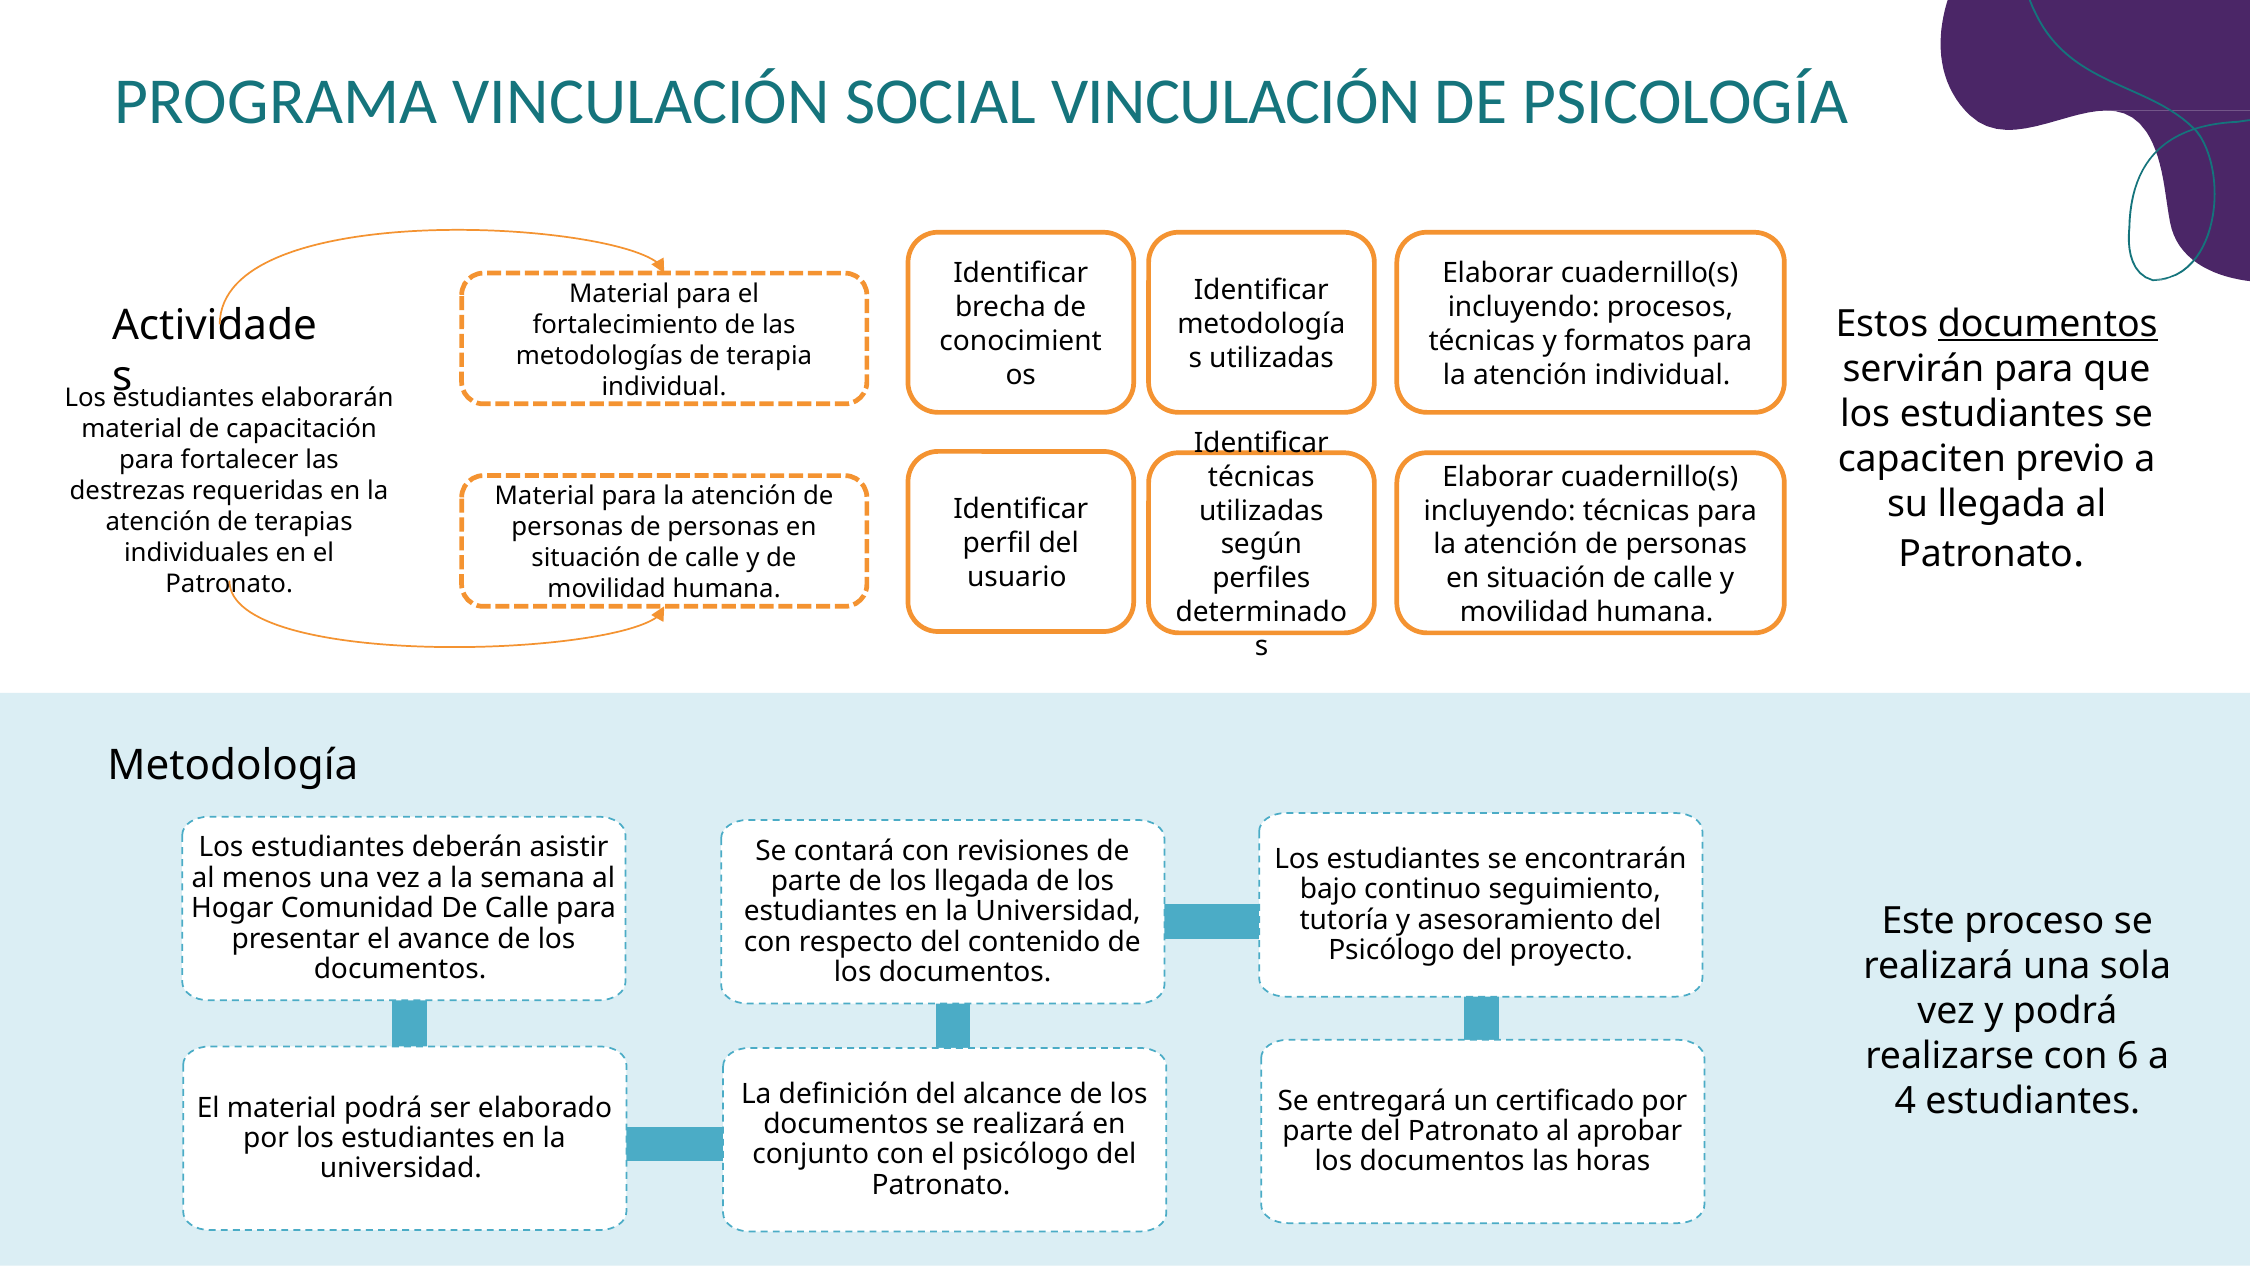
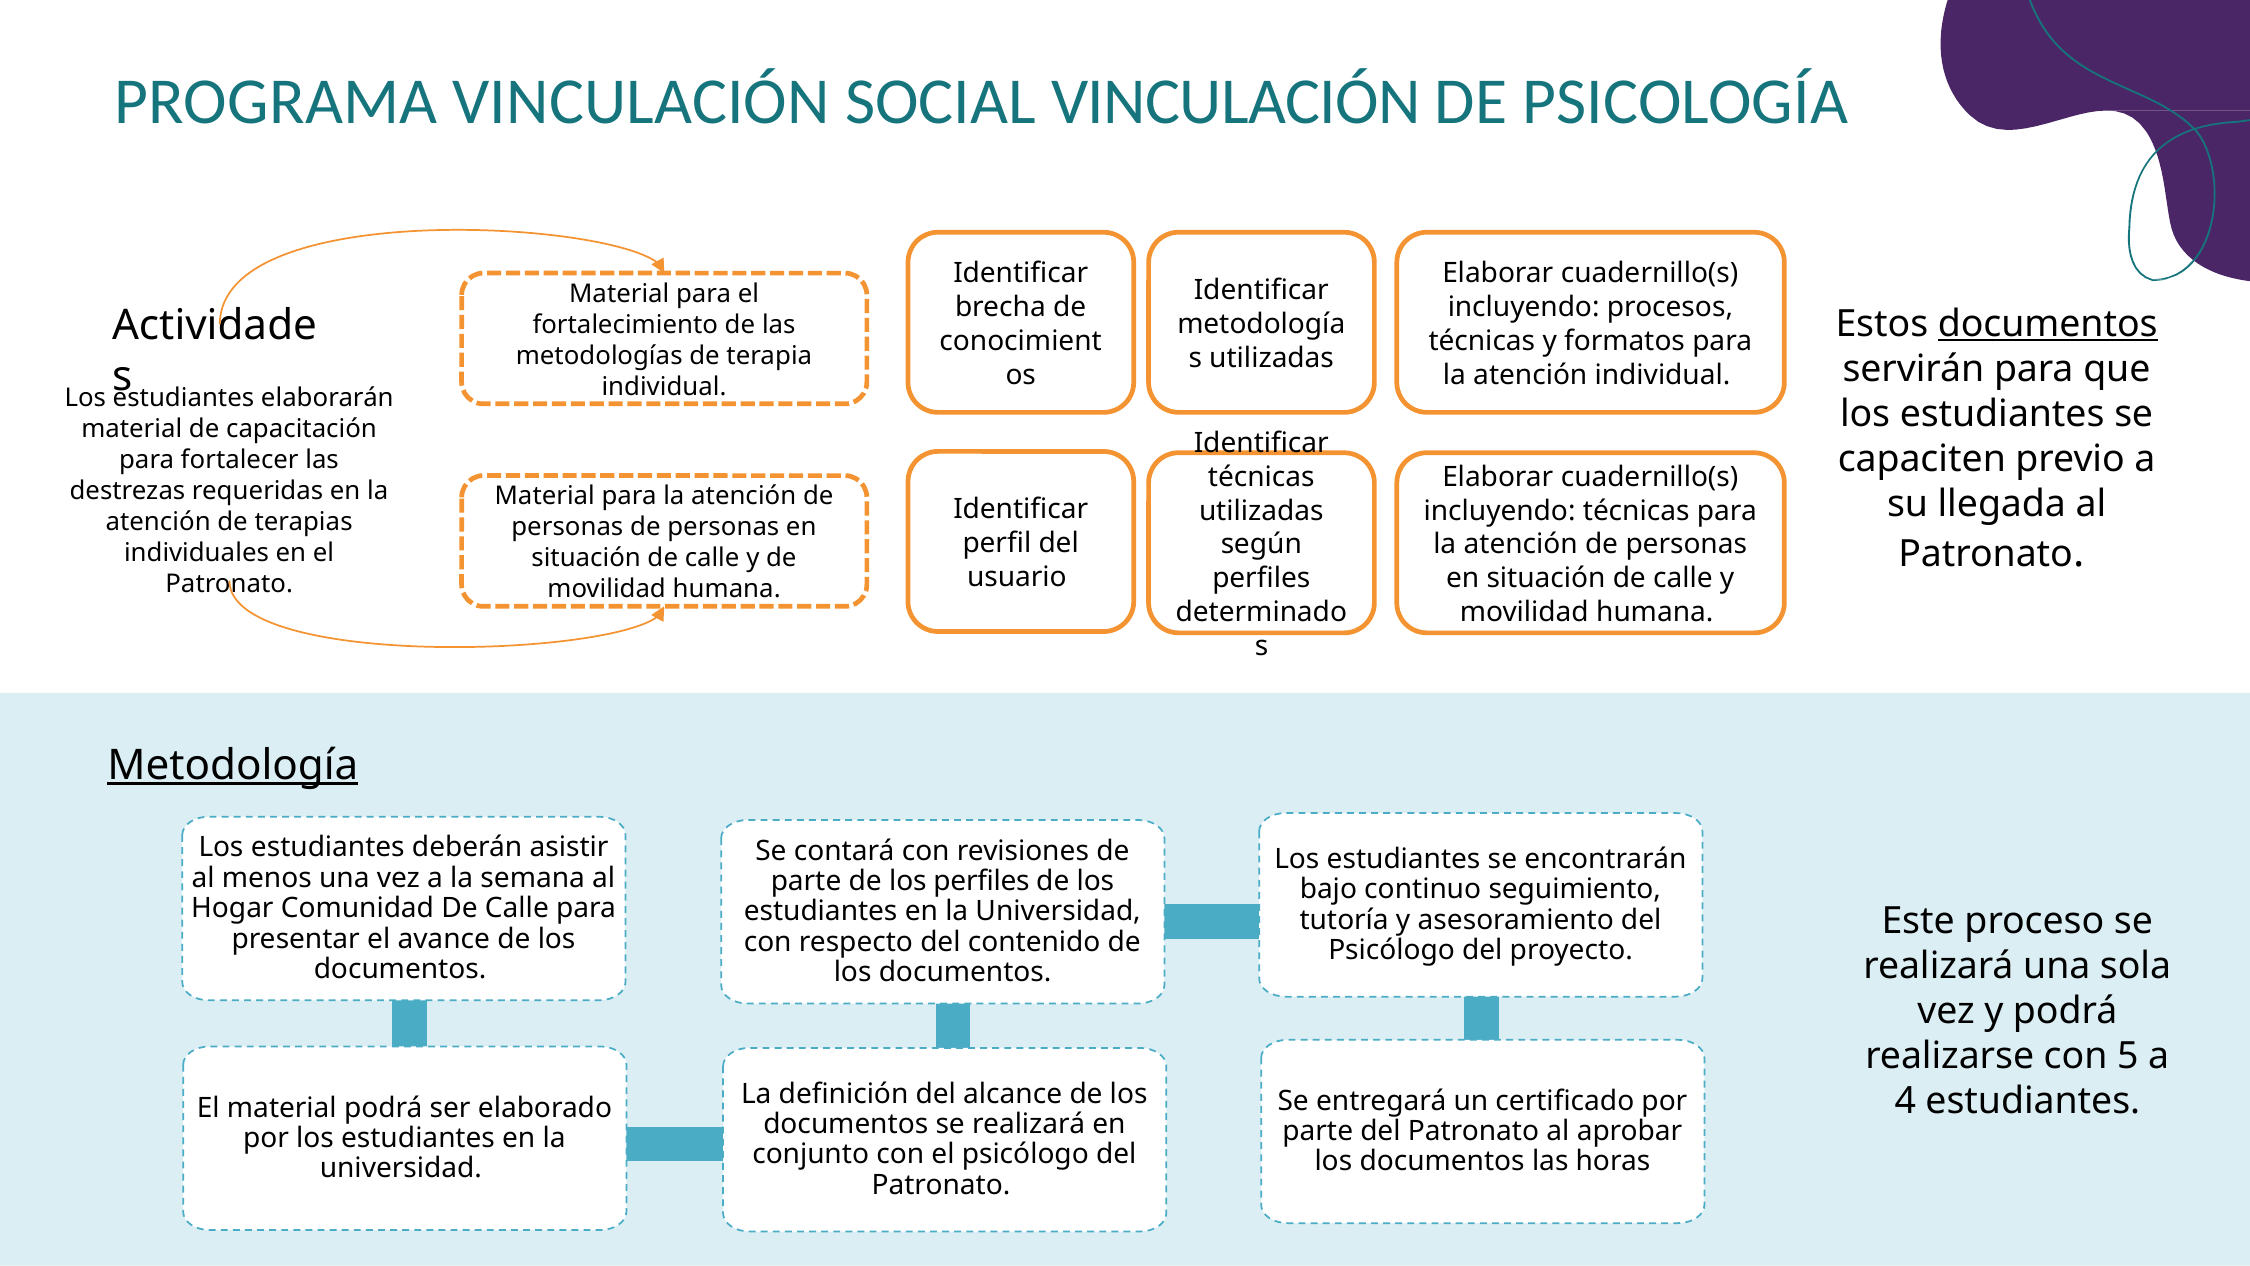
Metodología at (233, 765) underline: none -> present
los llegada: llegada -> perfiles
6: 6 -> 5
